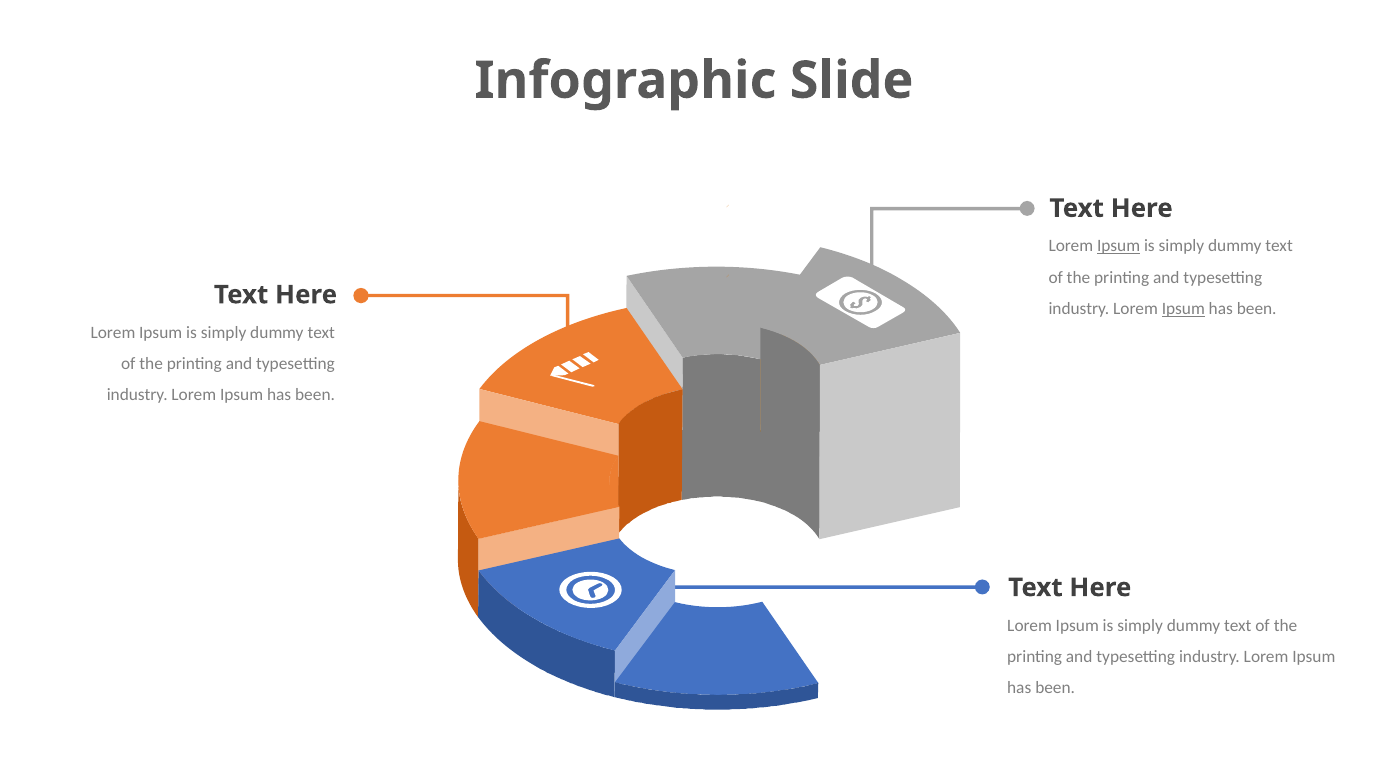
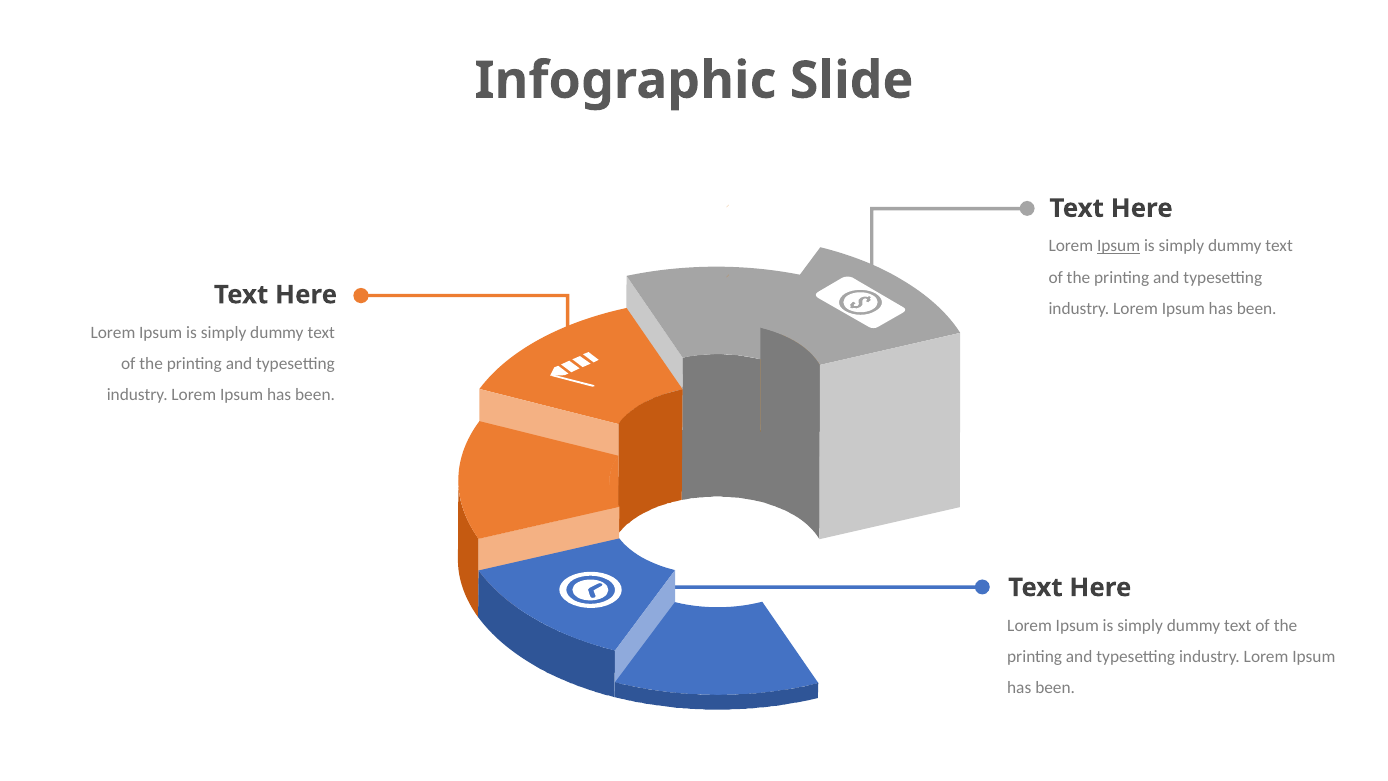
Ipsum at (1183, 309) underline: present -> none
